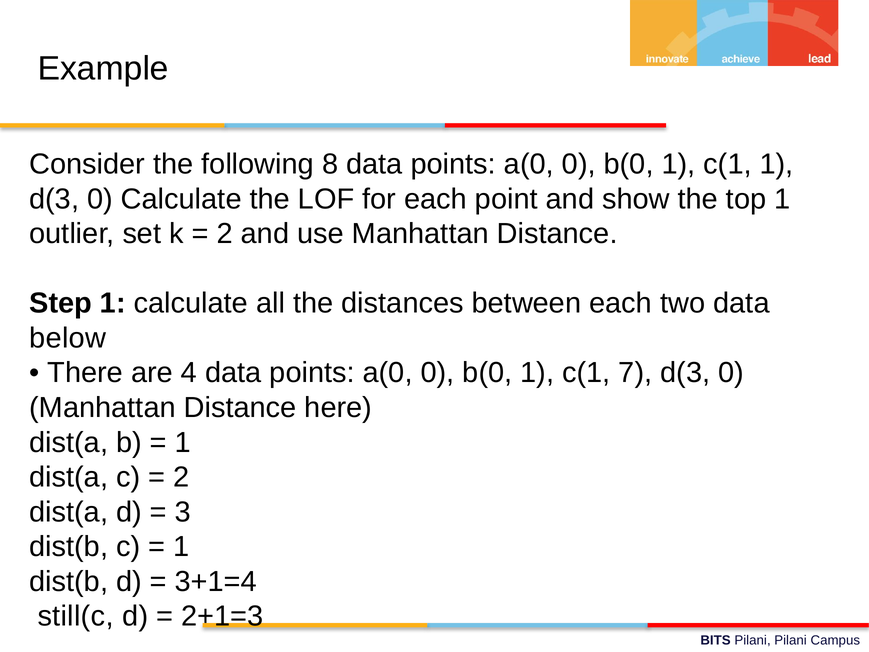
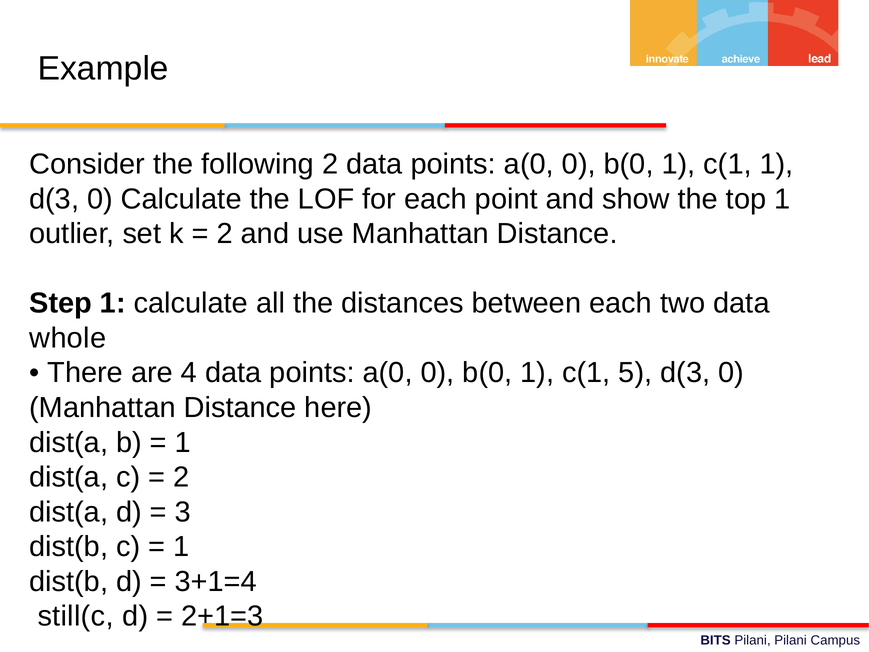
following 8: 8 -> 2
below: below -> whole
7: 7 -> 5
